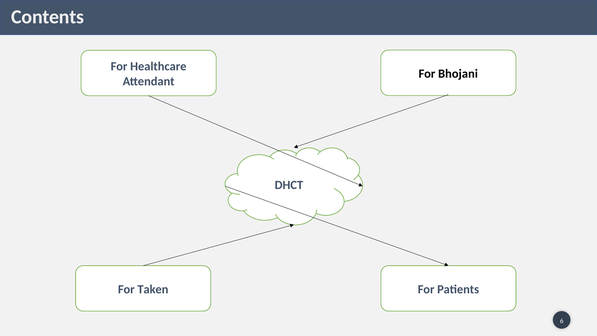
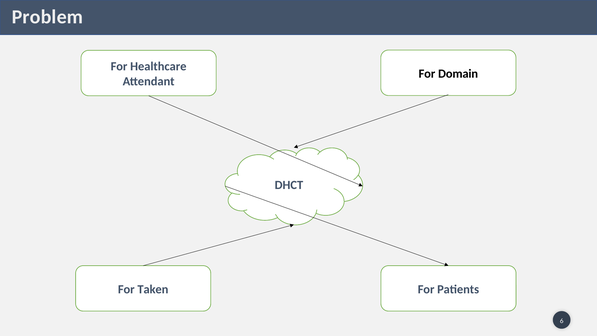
Contents: Contents -> Problem
Bhojani: Bhojani -> Domain
